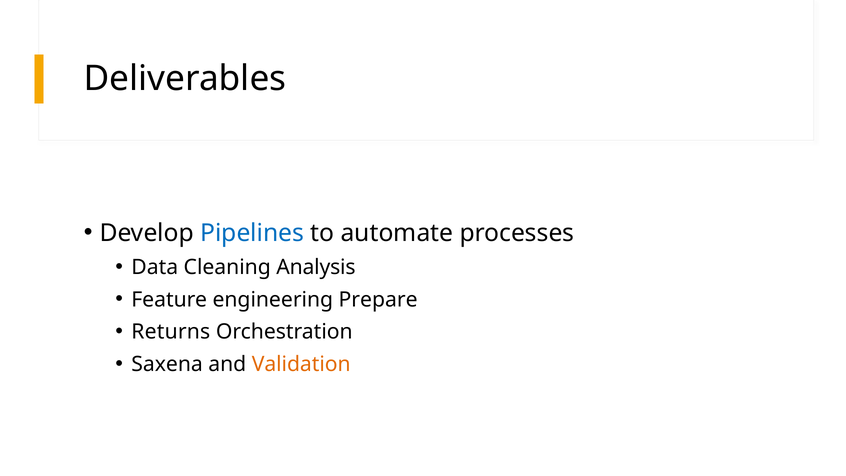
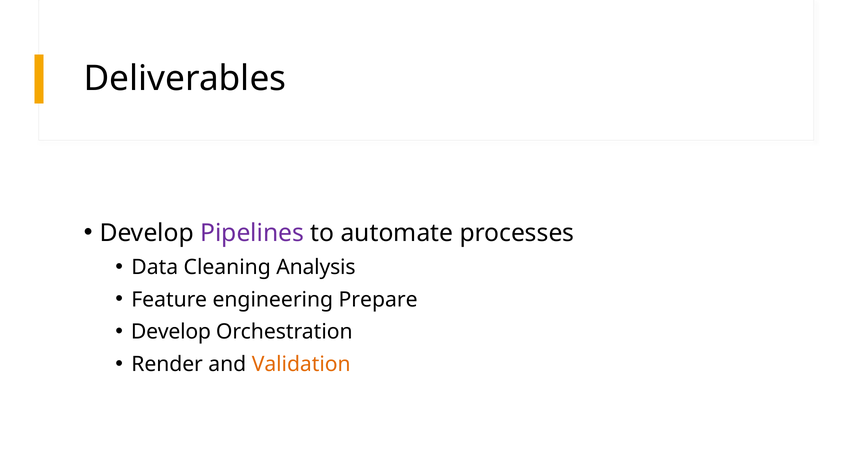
Pipelines colour: blue -> purple
Returns at (171, 332): Returns -> Develop
Saxena: Saxena -> Render
